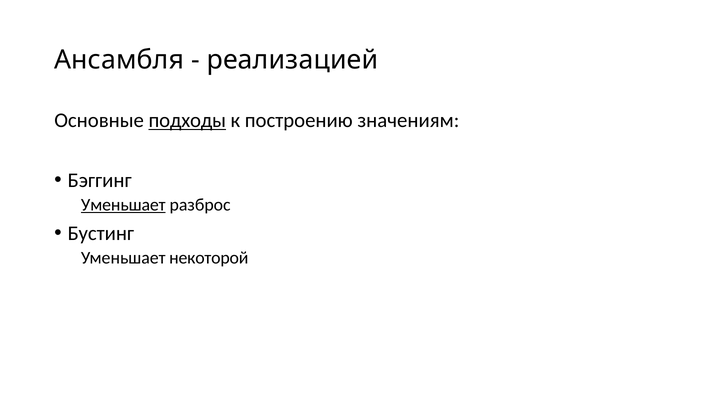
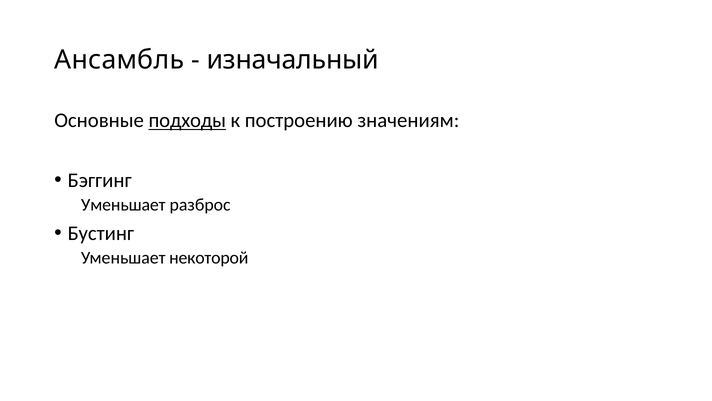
Ансамбля: Ансамбля -> Ансамбль
реализацией: реализацией -> изначальный
Уменьшает at (123, 205) underline: present -> none
